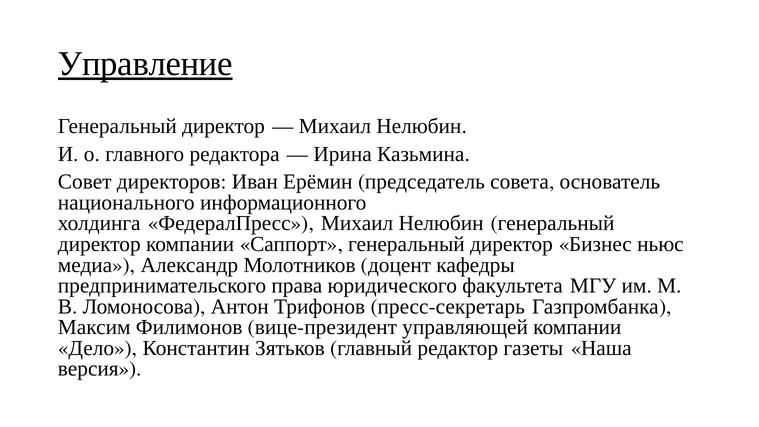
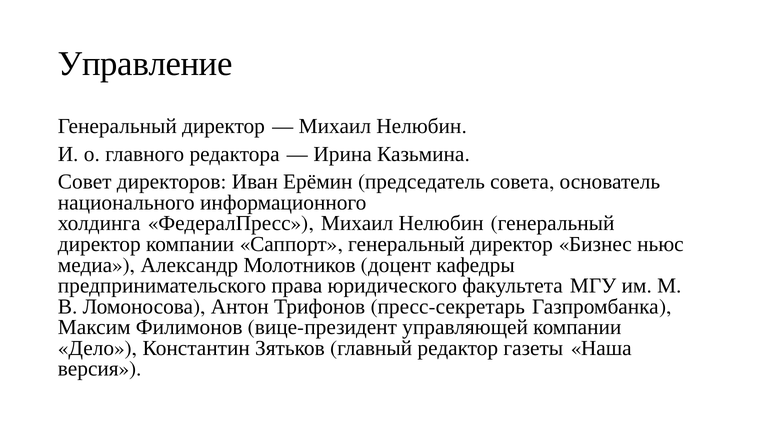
Управление underline: present -> none
